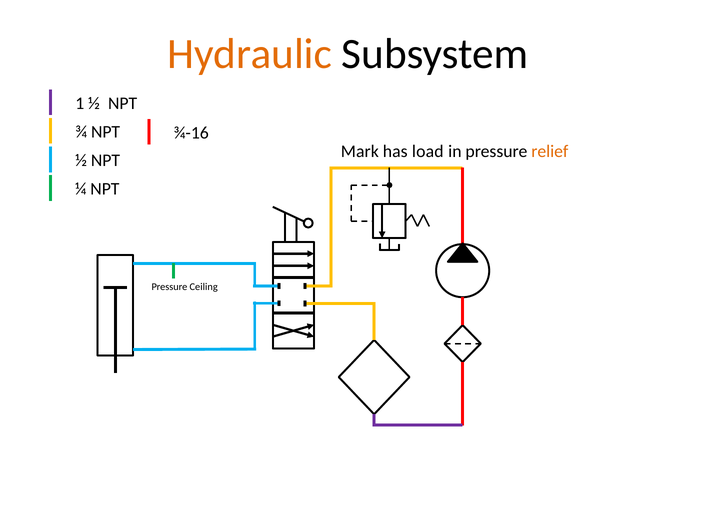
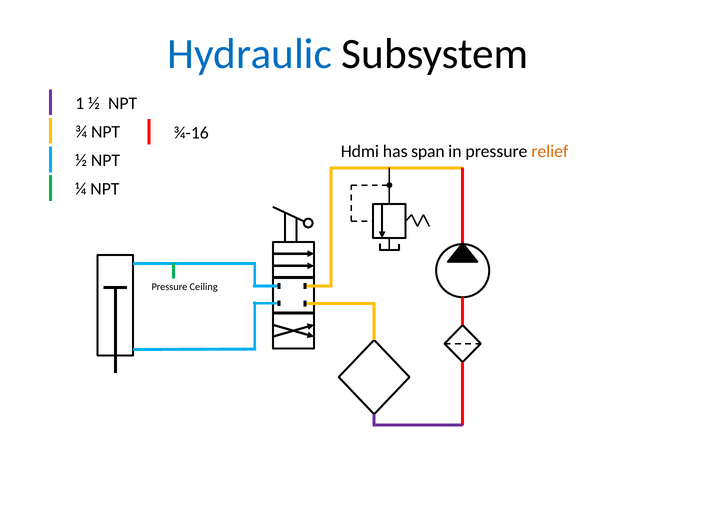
Hydraulic colour: orange -> blue
Mark: Mark -> Hdmi
load: load -> span
